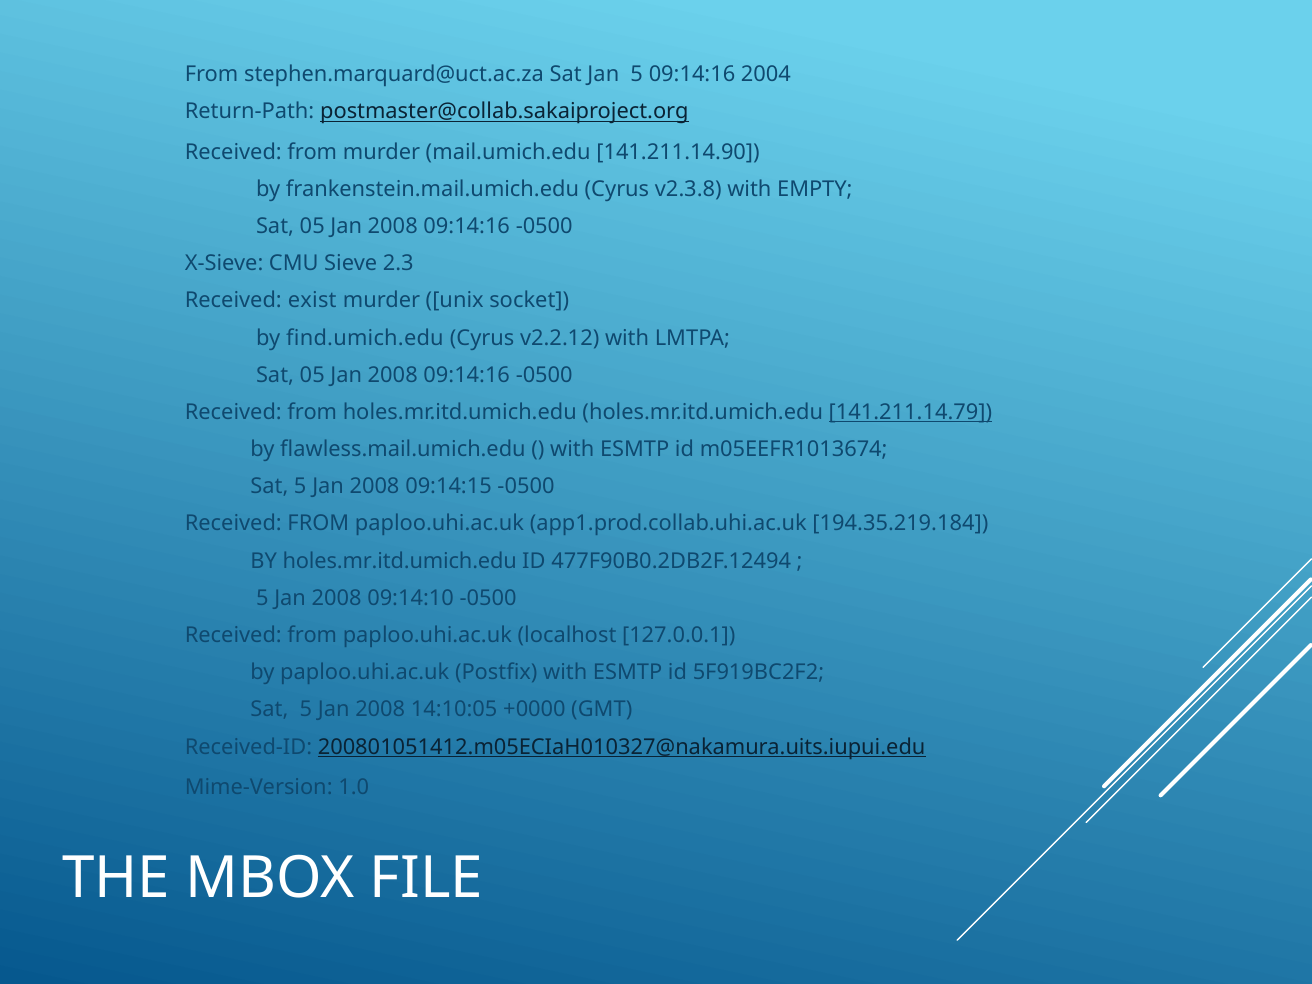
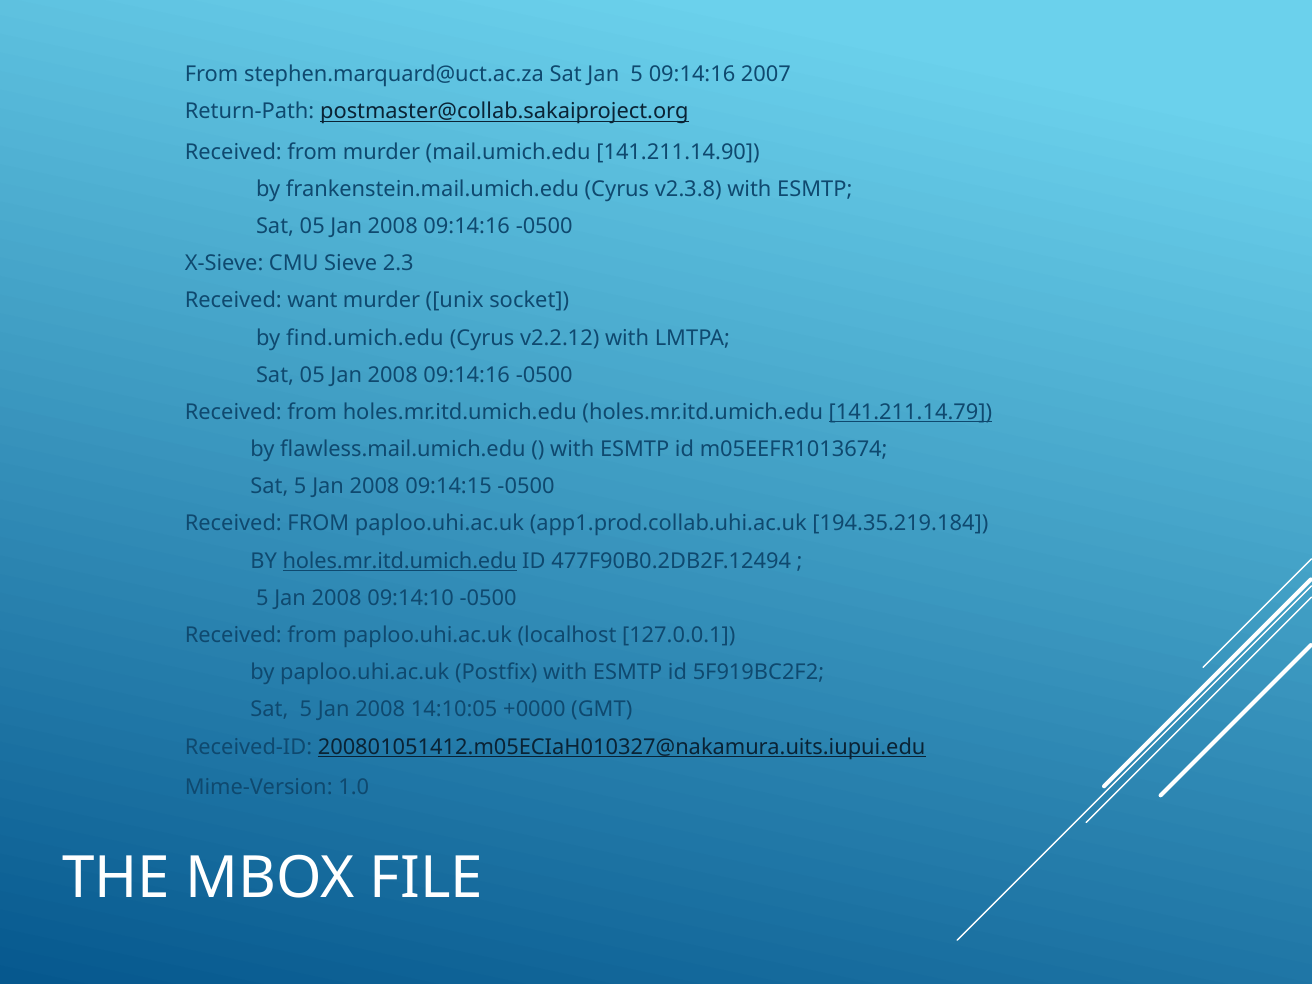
2004: 2004 -> 2007
v2.3.8 with EMPTY: EMPTY -> ESMTP
exist: exist -> want
holes.mr.itd.umich.edu at (400, 561) underline: none -> present
